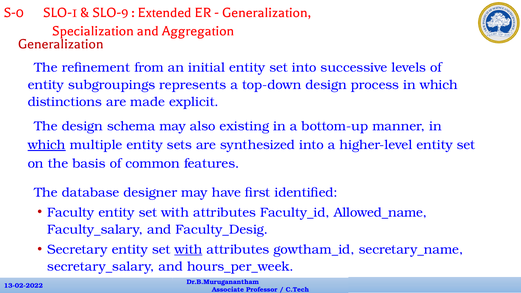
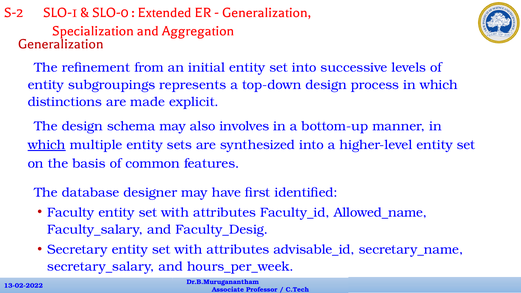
S-0: S-0 -> S-2
SLO-9: SLO-9 -> SLO-0
existing: existing -> involves
with at (188, 250) underline: present -> none
gowtham_id: gowtham_id -> advisable_id
